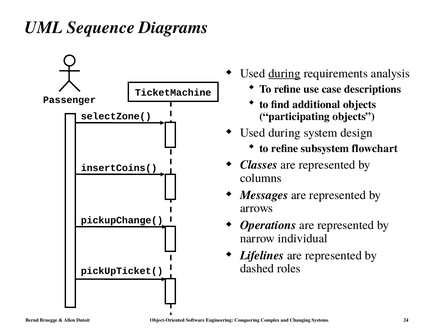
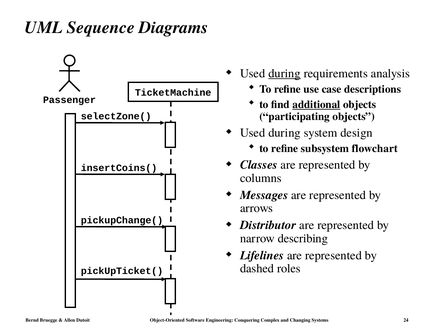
additional underline: none -> present
Operations: Operations -> Distributor
individual: individual -> describing
